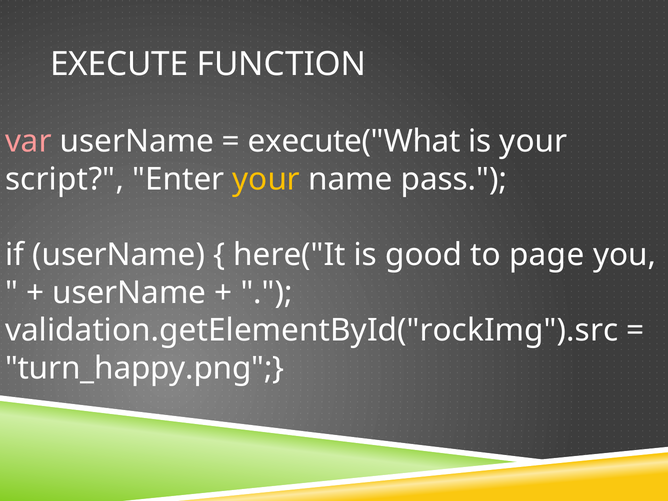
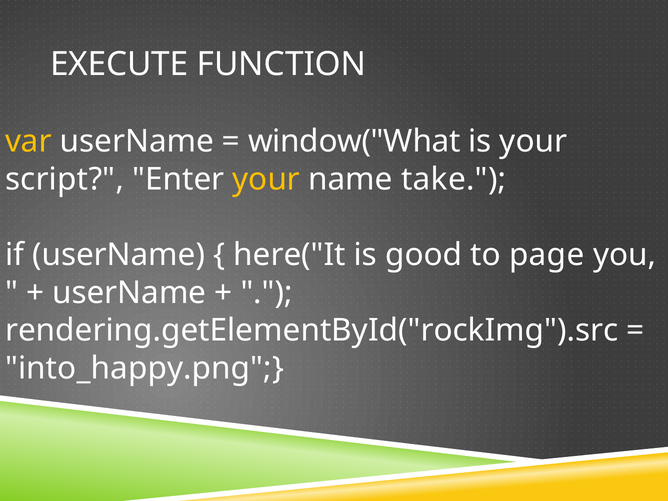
var colour: pink -> yellow
execute("What: execute("What -> window("What
pass: pass -> take
validation.getElementById("rockImg").src: validation.getElementById("rockImg").src -> rendering.getElementById("rockImg").src
turn_happy.png: turn_happy.png -> into_happy.png
